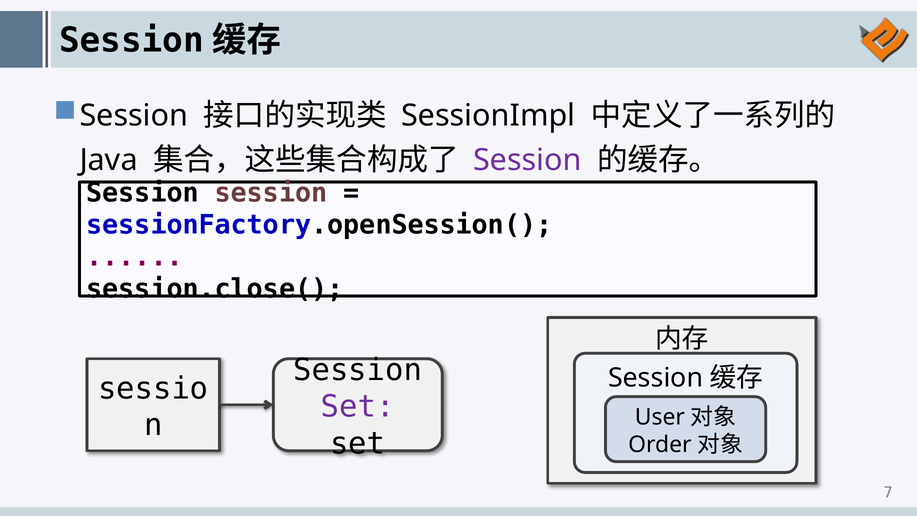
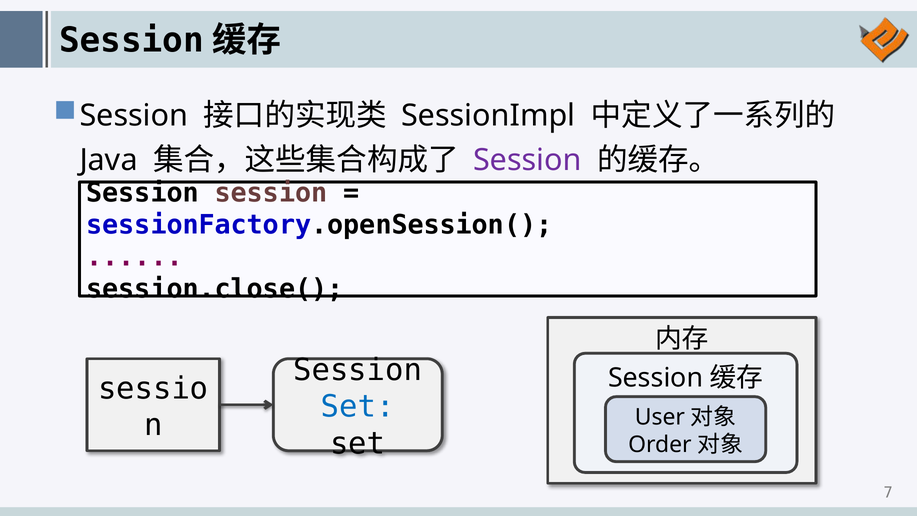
Set at (358, 407) colour: purple -> blue
